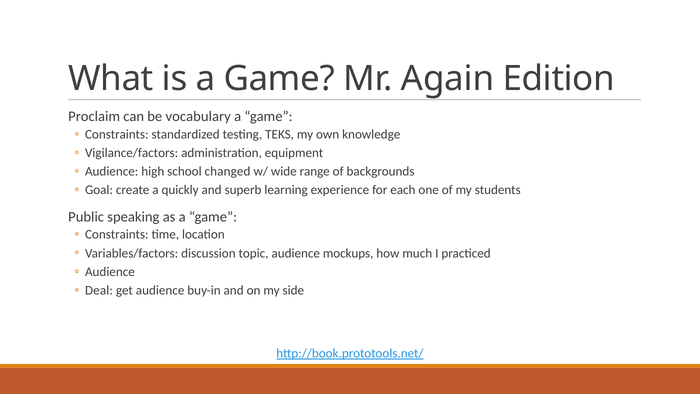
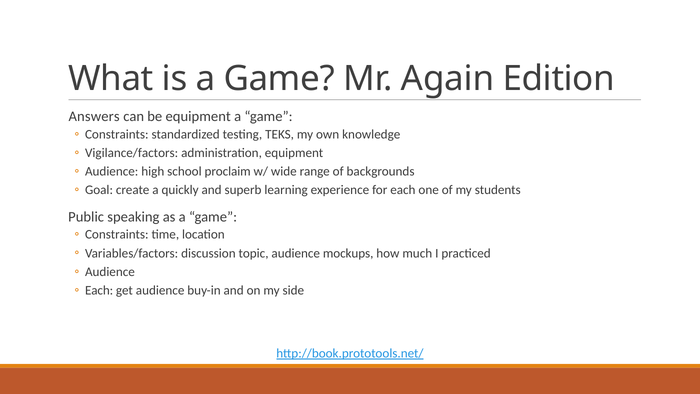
Proclaim: Proclaim -> Answers
be vocabulary: vocabulary -> equipment
changed: changed -> proclaim
Deal at (99, 290): Deal -> Each
